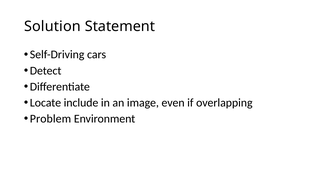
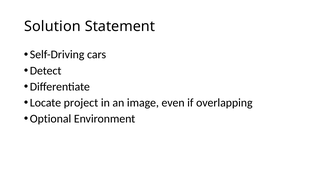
include: include -> project
Problem: Problem -> Optional
